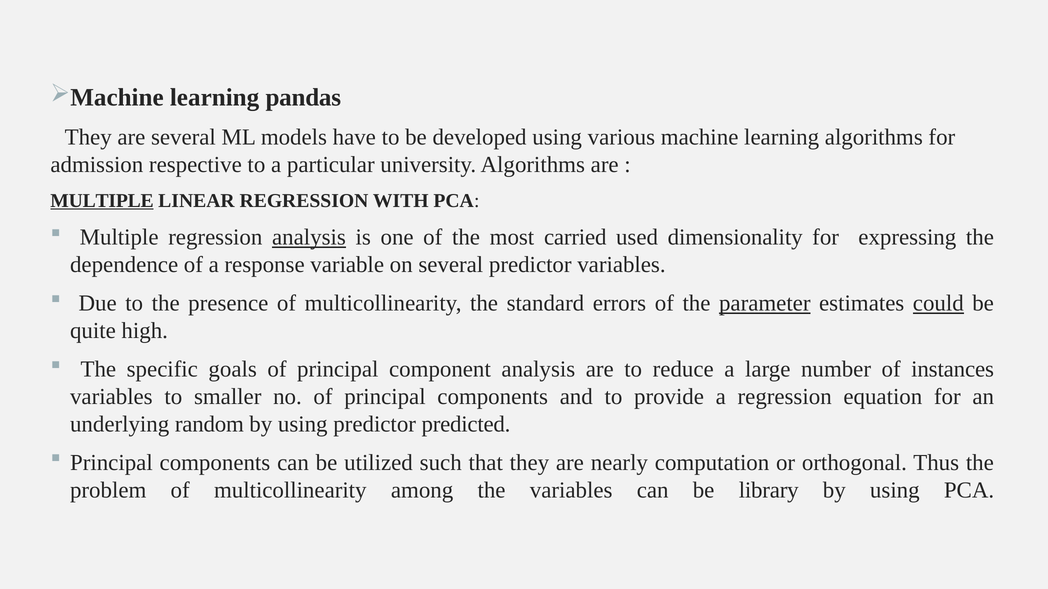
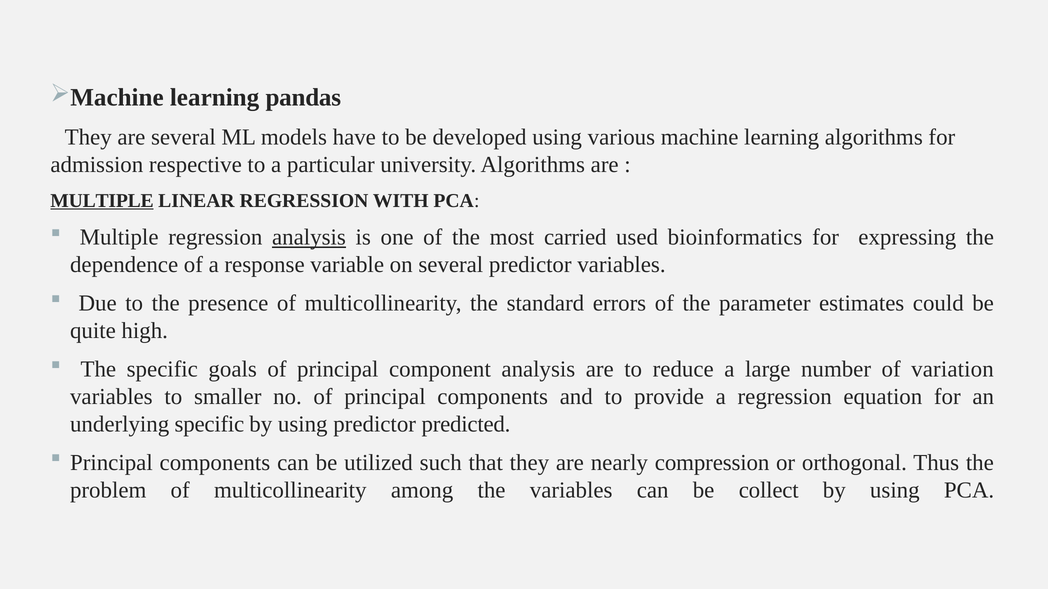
dimensionality: dimensionality -> bioinformatics
parameter underline: present -> none
could underline: present -> none
instances: instances -> variation
underlying random: random -> specific
computation: computation -> compression
library: library -> collect
